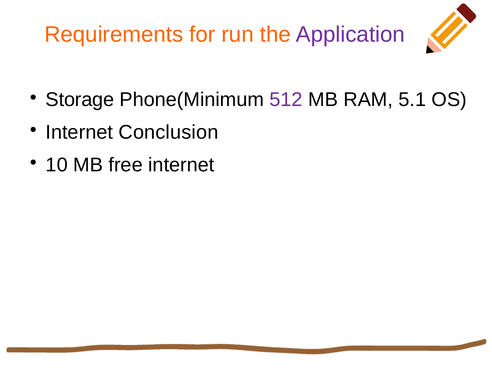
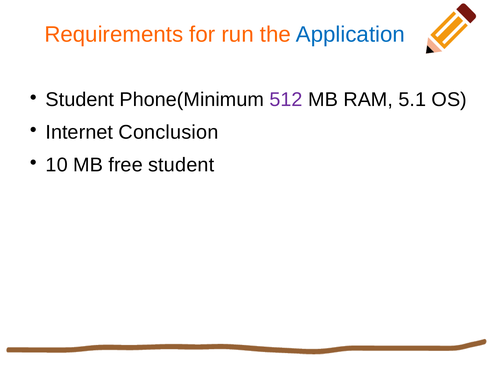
Application colour: purple -> blue
Storage at (80, 100): Storage -> Student
free internet: internet -> student
